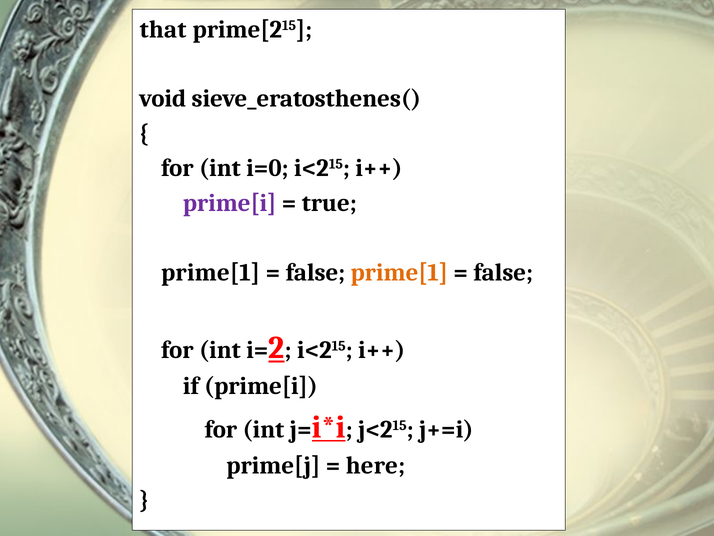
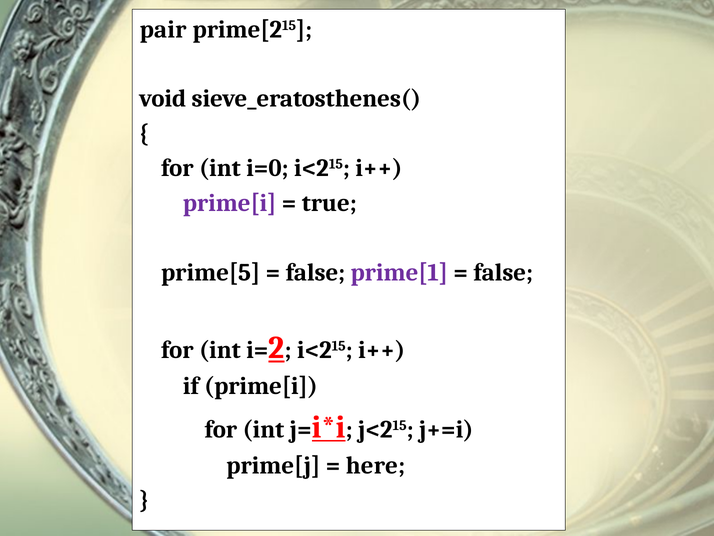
that: that -> pair
prime[1 at (210, 272): prime[1 -> prime[5
prime[1 at (399, 272) colour: orange -> purple
